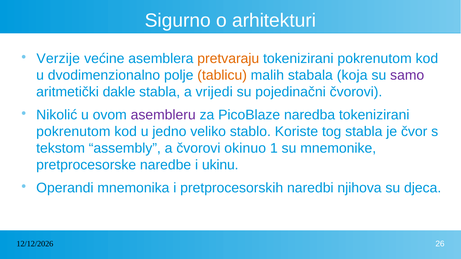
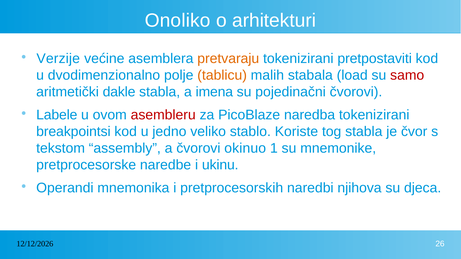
Sigurno: Sigurno -> Onoliko
pokrenutom at (375, 59): pokrenutom -> pretpostaviti
koja: koja -> load
samo colour: purple -> red
vrijedi: vrijedi -> imena
Nikolić: Nikolić -> Labele
asembleru colour: purple -> red
pokrenutom at (73, 132): pokrenutom -> breakpointsi
